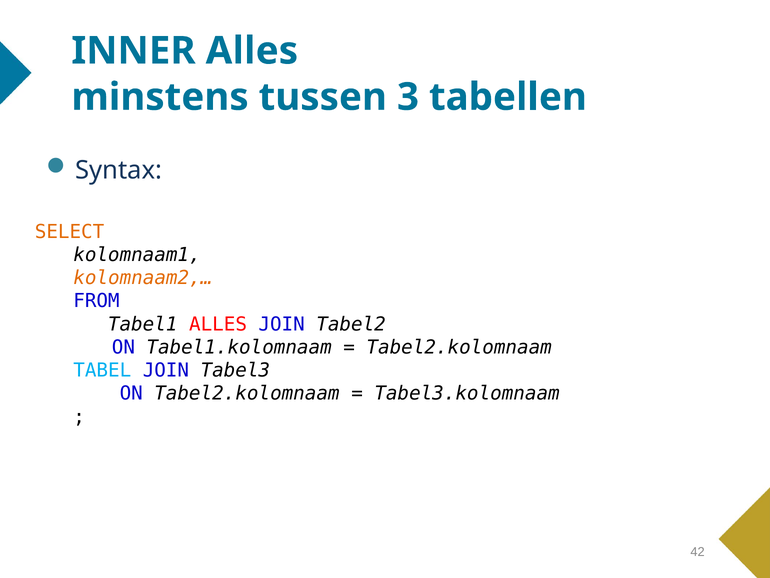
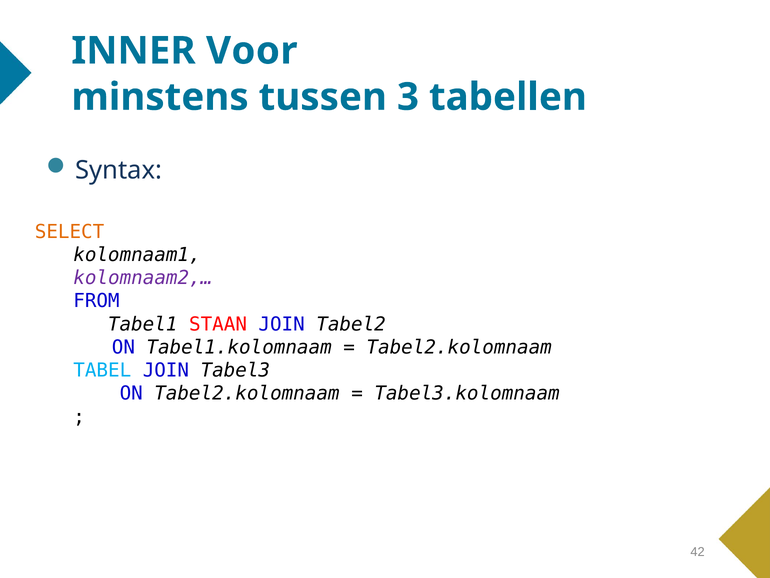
INNER Alles: Alles -> Voor
kolomnaam2,… colour: orange -> purple
Tabel1 ALLES: ALLES -> STAAN
